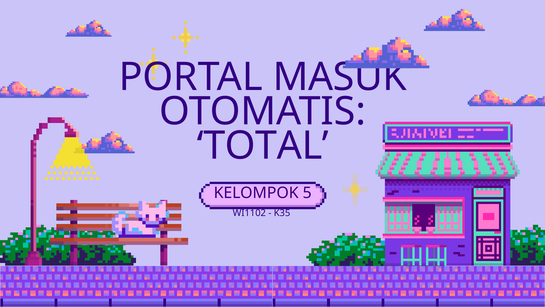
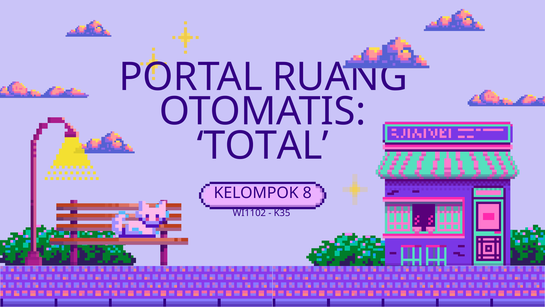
MASUK: MASUK -> RUANG
5: 5 -> 8
